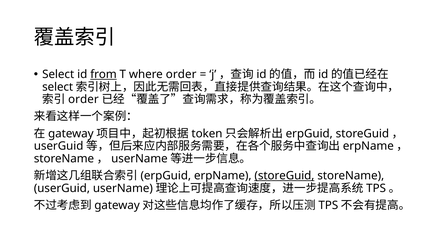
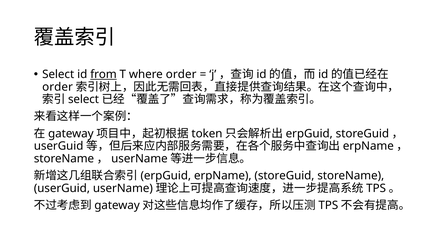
select at (58, 87): select -> order
order at (83, 99): order -> select
storeGuid at (284, 176) underline: present -> none
